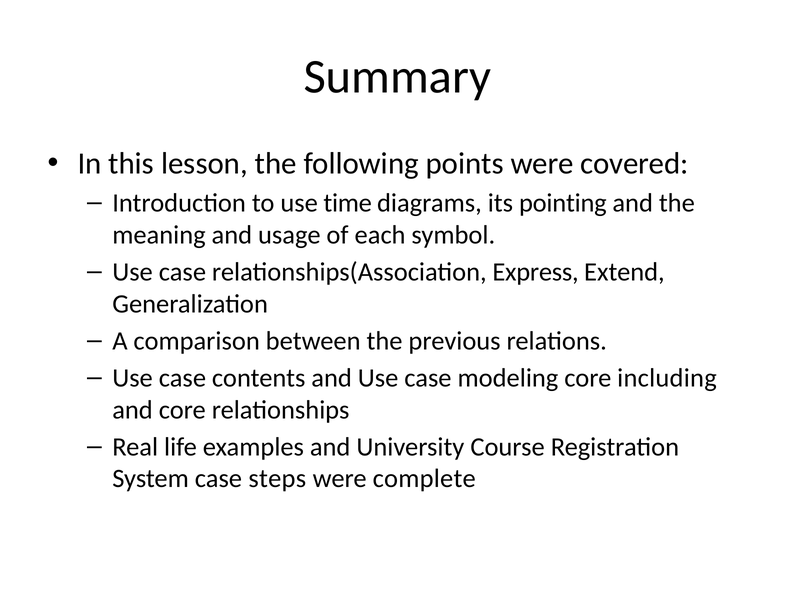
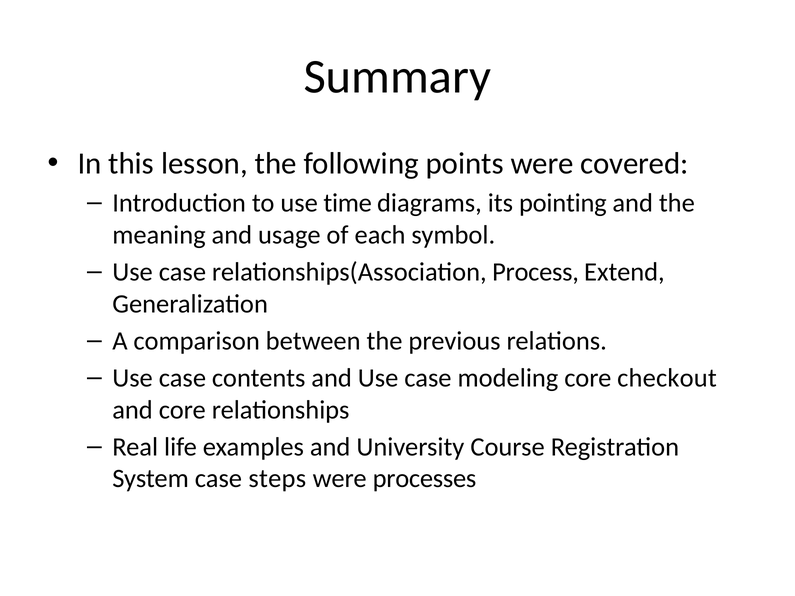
Express: Express -> Process
including: including -> checkout
complete: complete -> processes
